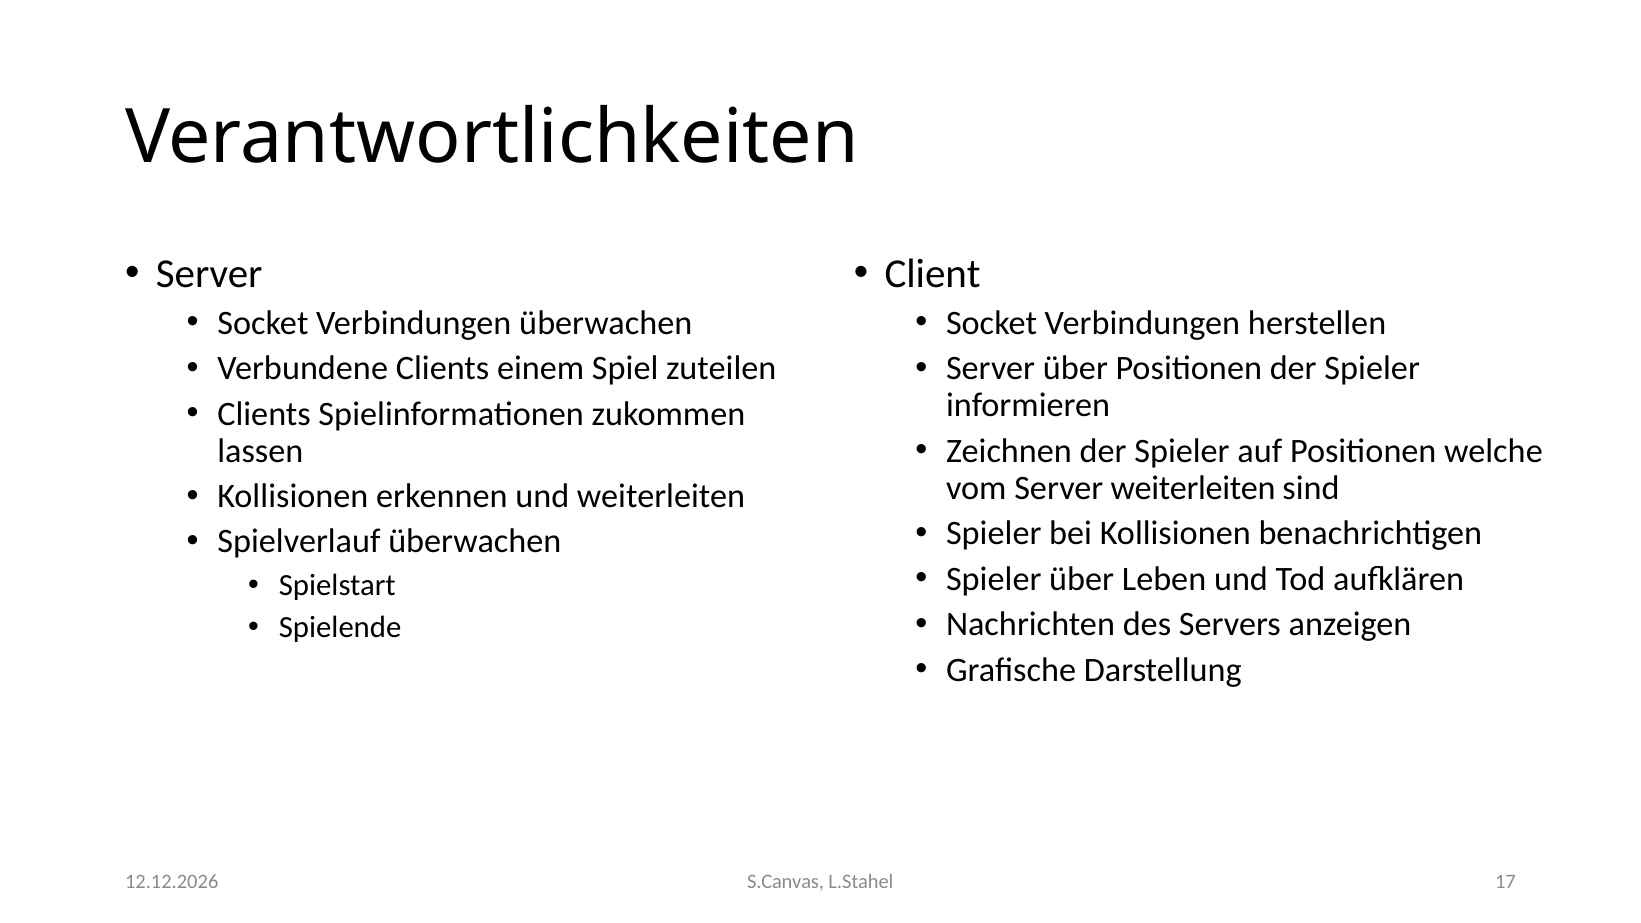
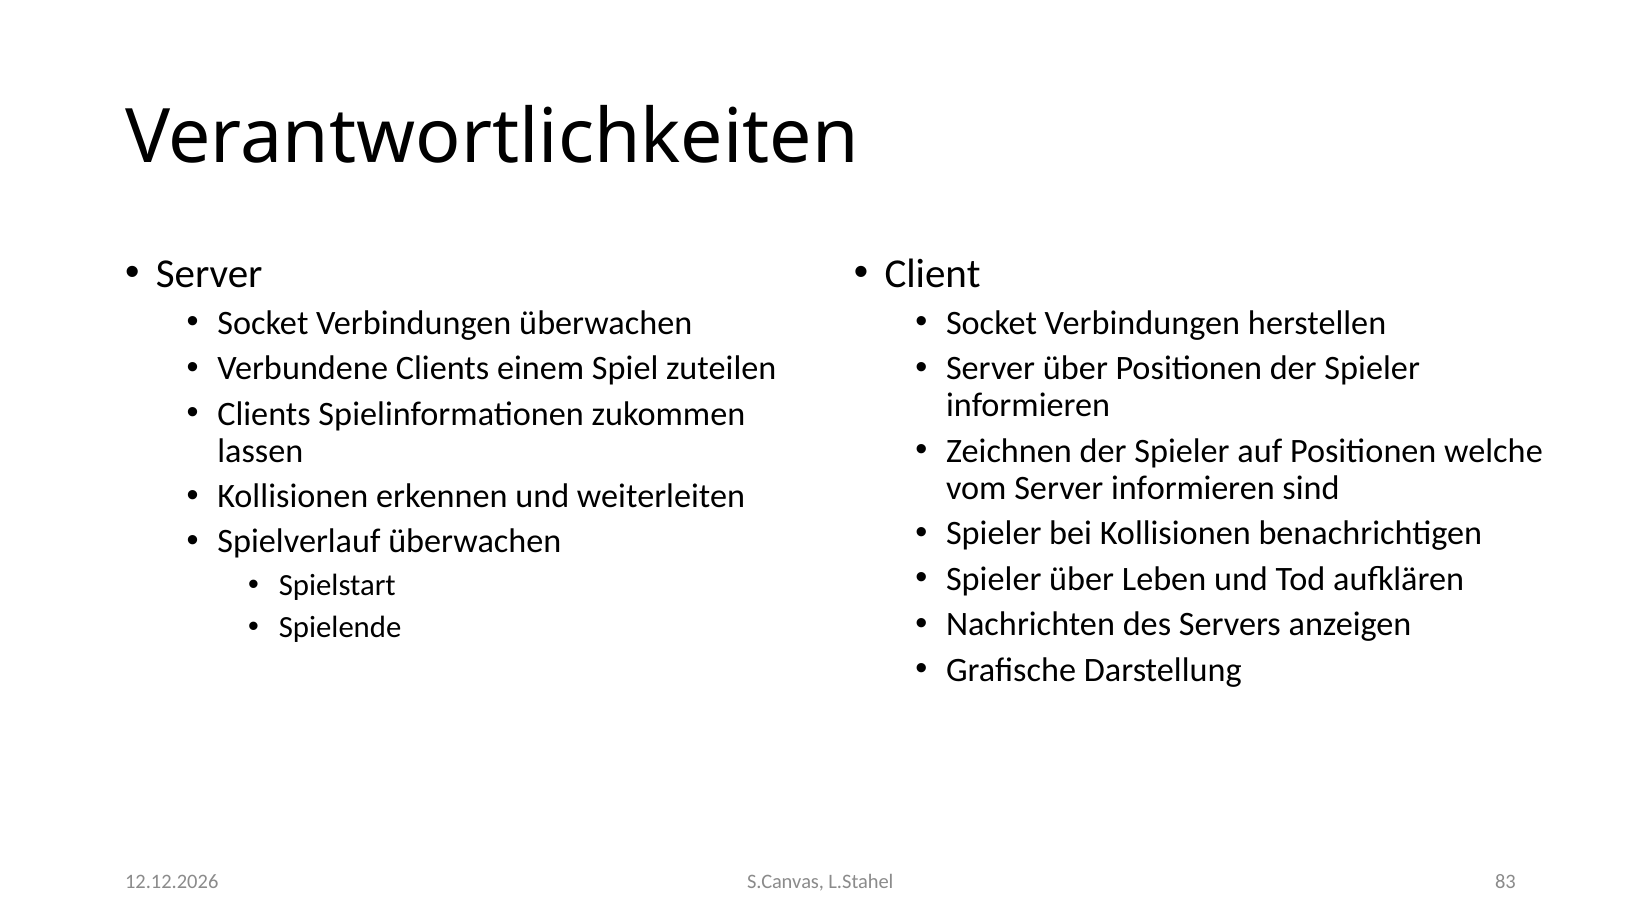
Server weiterleiten: weiterleiten -> informieren
17: 17 -> 83
